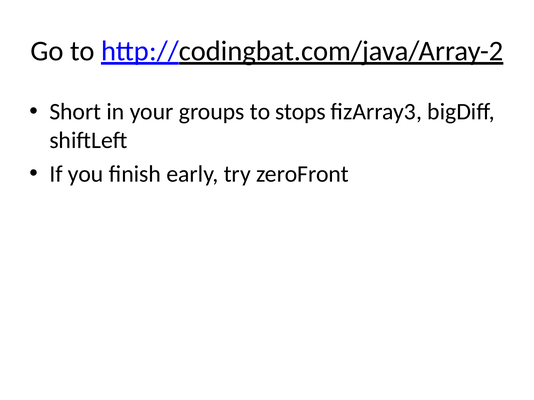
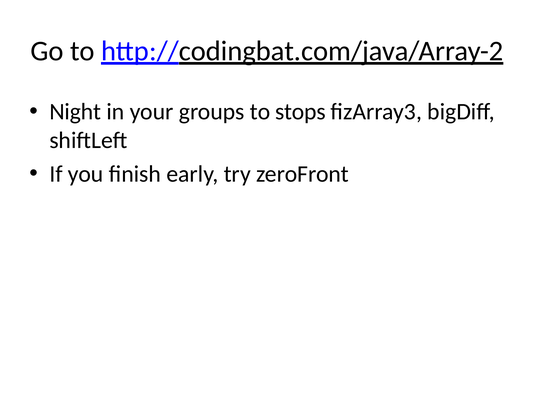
Short: Short -> Night
